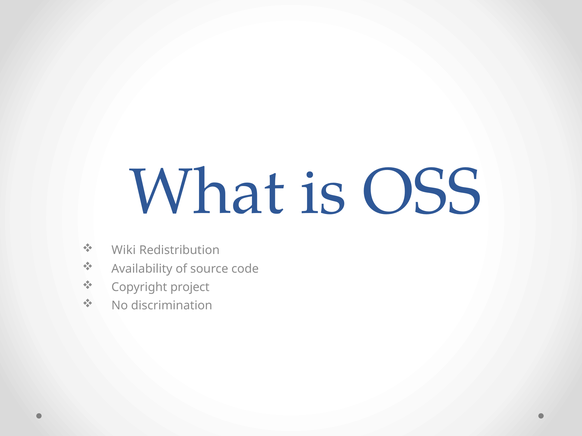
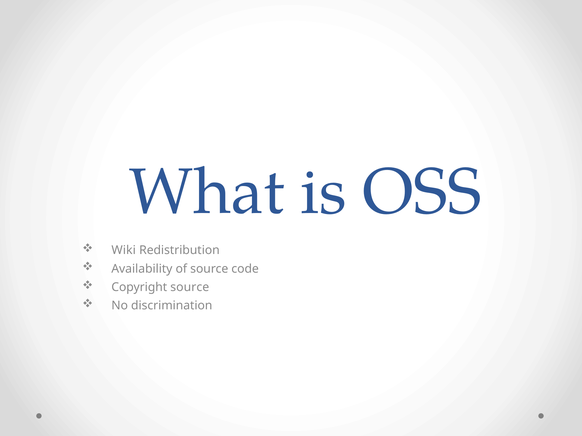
Copyright project: project -> source
